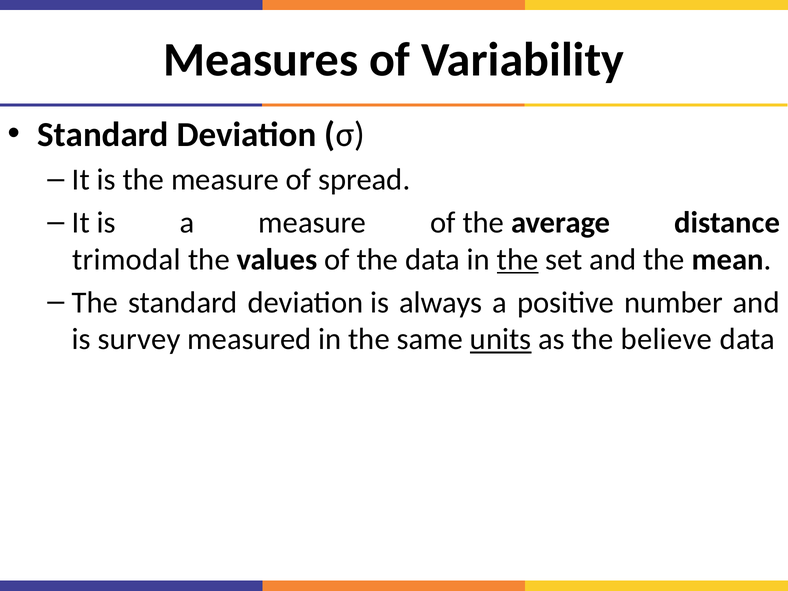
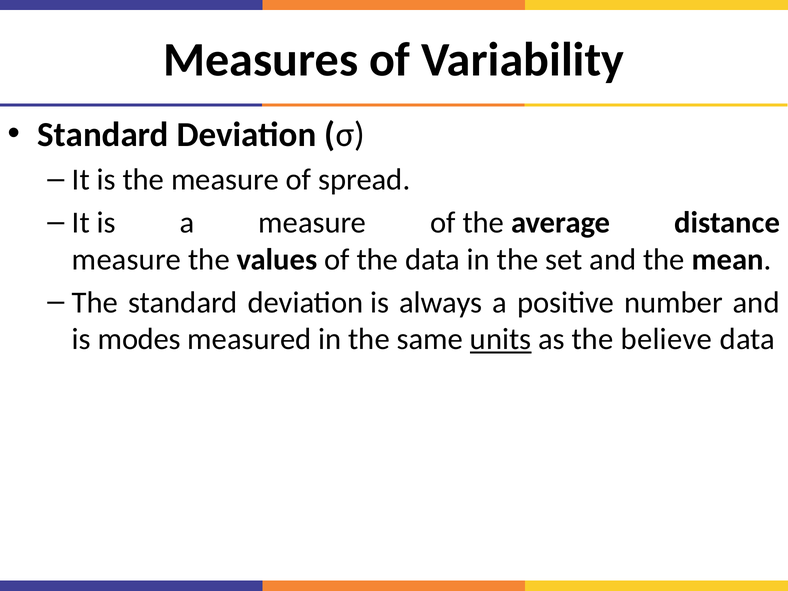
trimodal at (126, 260): trimodal -> measure
the at (518, 260) underline: present -> none
survey: survey -> modes
